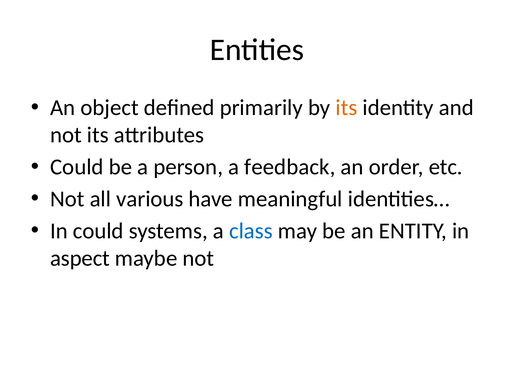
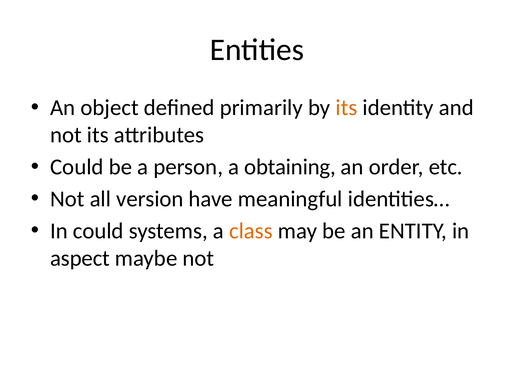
feedback: feedback -> obtaining
various: various -> version
class colour: blue -> orange
